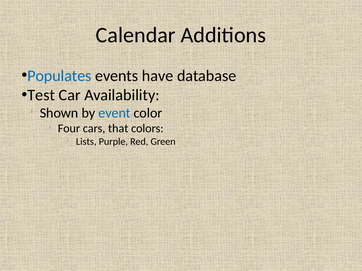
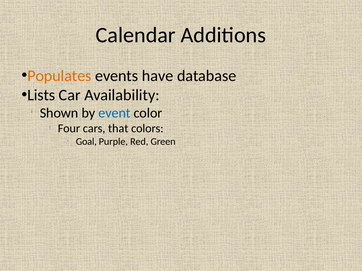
Populates colour: blue -> orange
Test: Test -> Lists
Lists: Lists -> Goal
